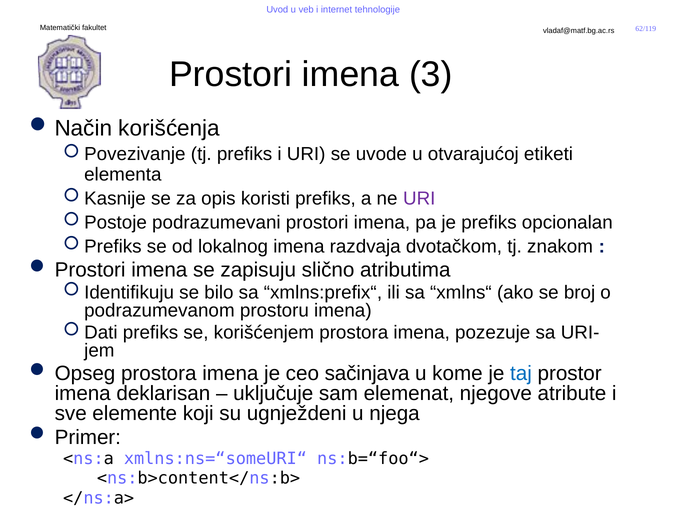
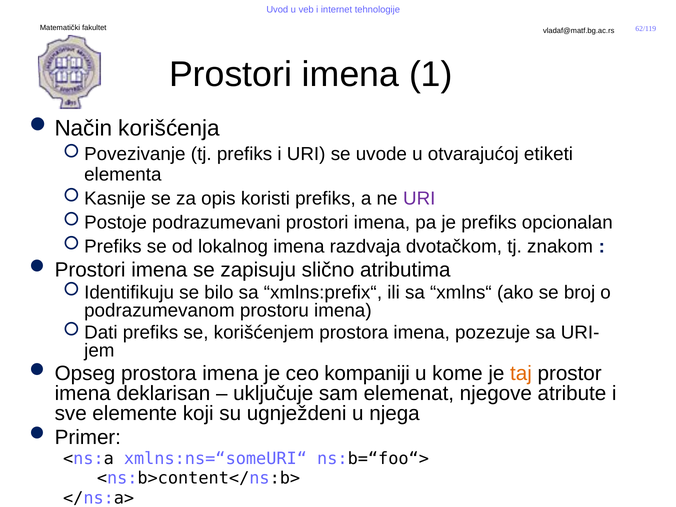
3: 3 -> 1
sačinjava: sačinjava -> kompaniji
taj colour: blue -> orange
